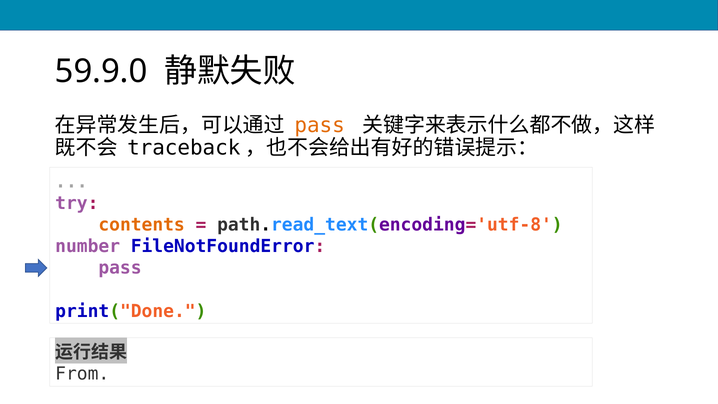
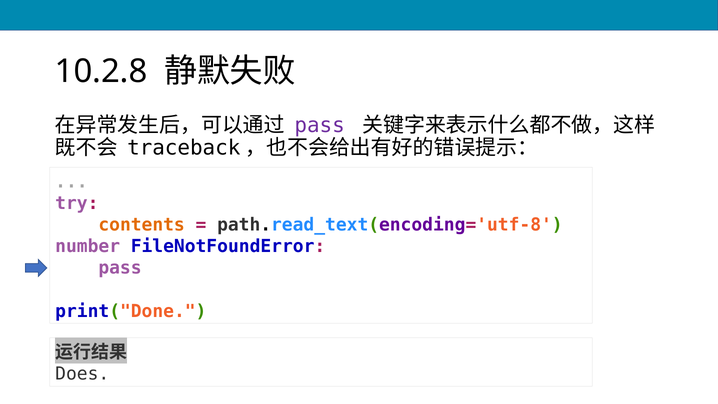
59.9.0: 59.9.0 -> 10.2.8
pass at (320, 125) colour: orange -> purple
From: From -> Does
